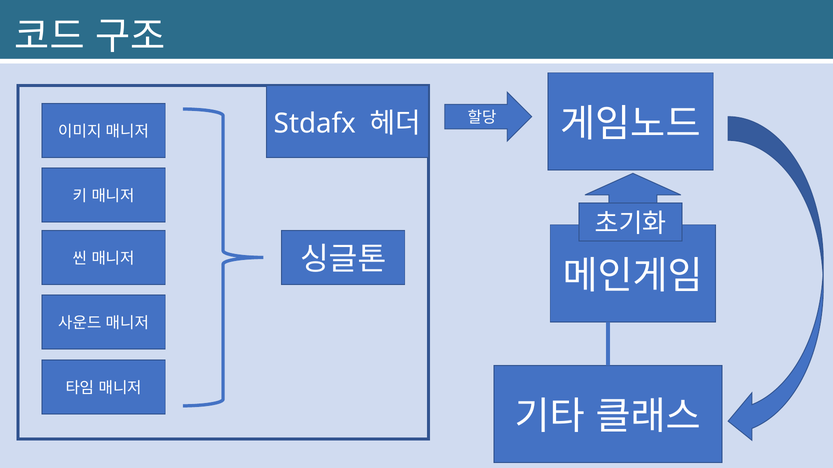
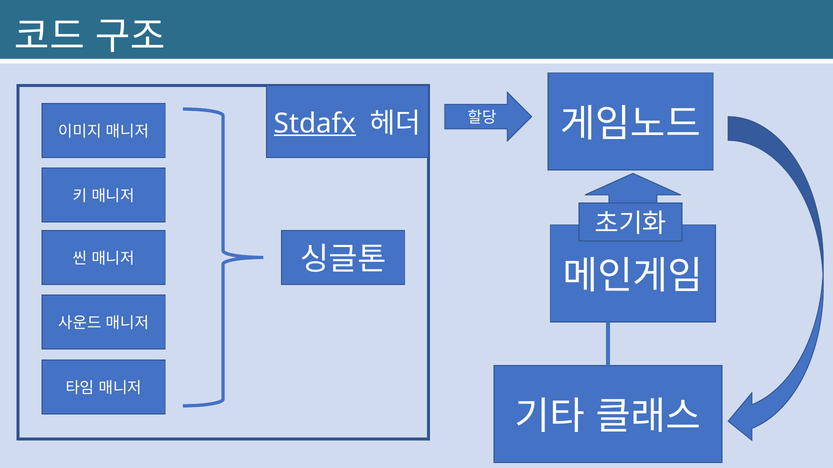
Stdafx underline: none -> present
